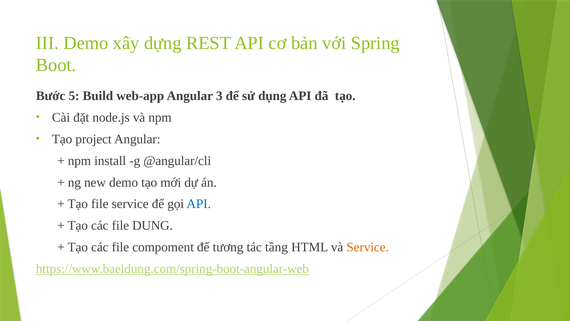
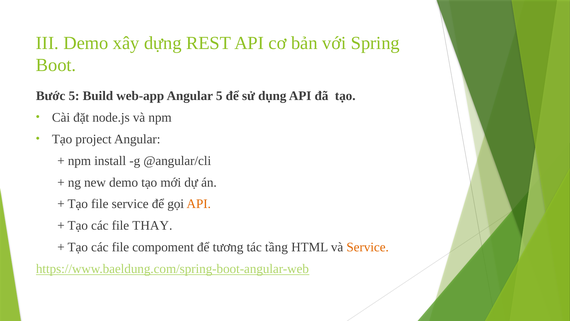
Angular 3: 3 -> 5
API at (199, 204) colour: blue -> orange
DUNG: DUNG -> THAY
